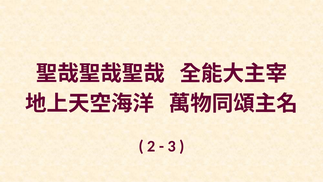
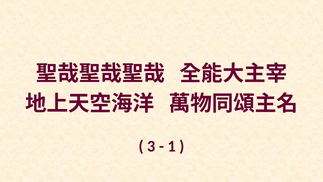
2: 2 -> 3
3: 3 -> 1
